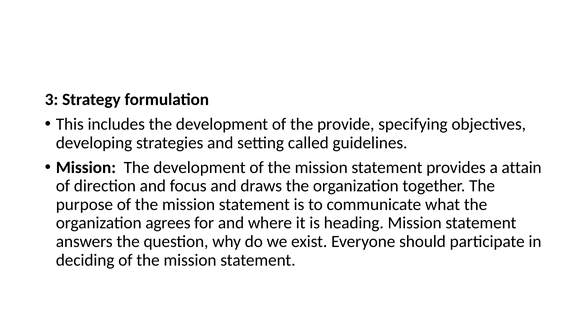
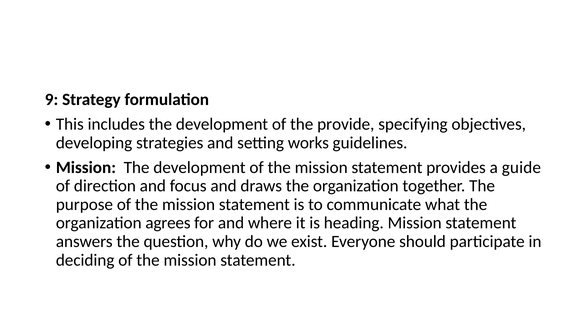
3: 3 -> 9
called: called -> works
attain: attain -> guide
